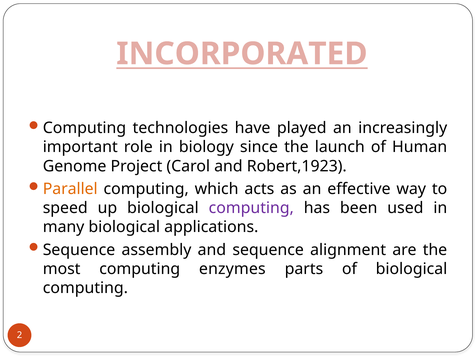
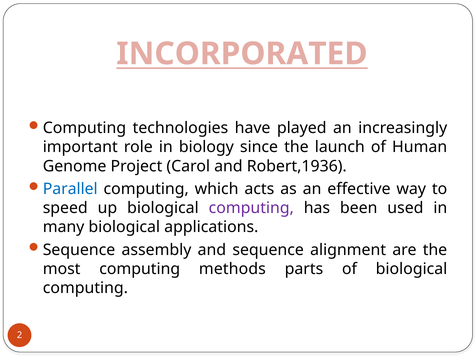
Robert,1923: Robert,1923 -> Robert,1936
Parallel colour: orange -> blue
enzymes: enzymes -> methods
